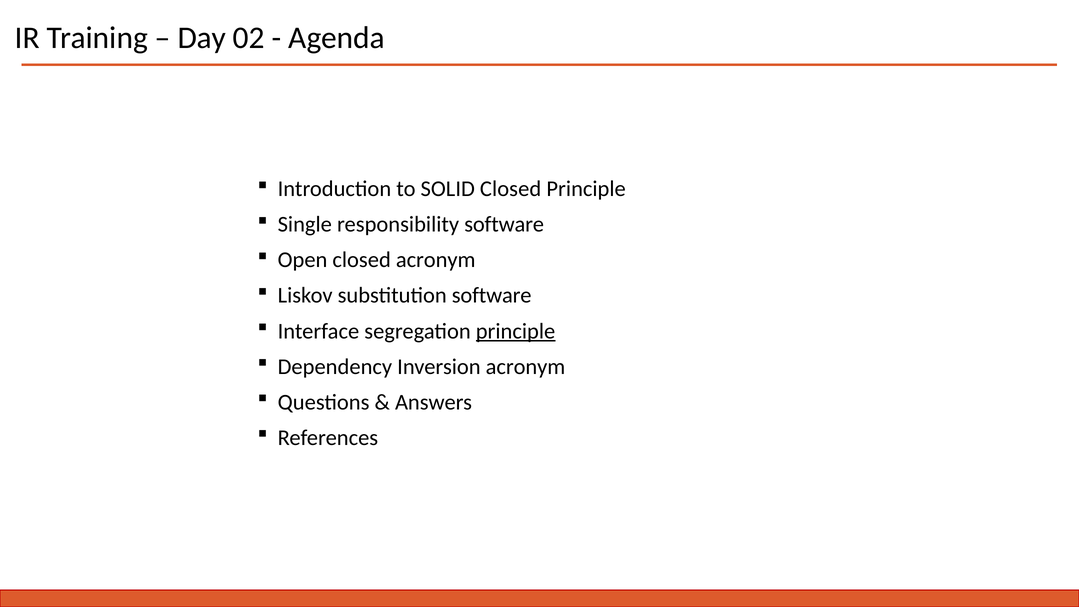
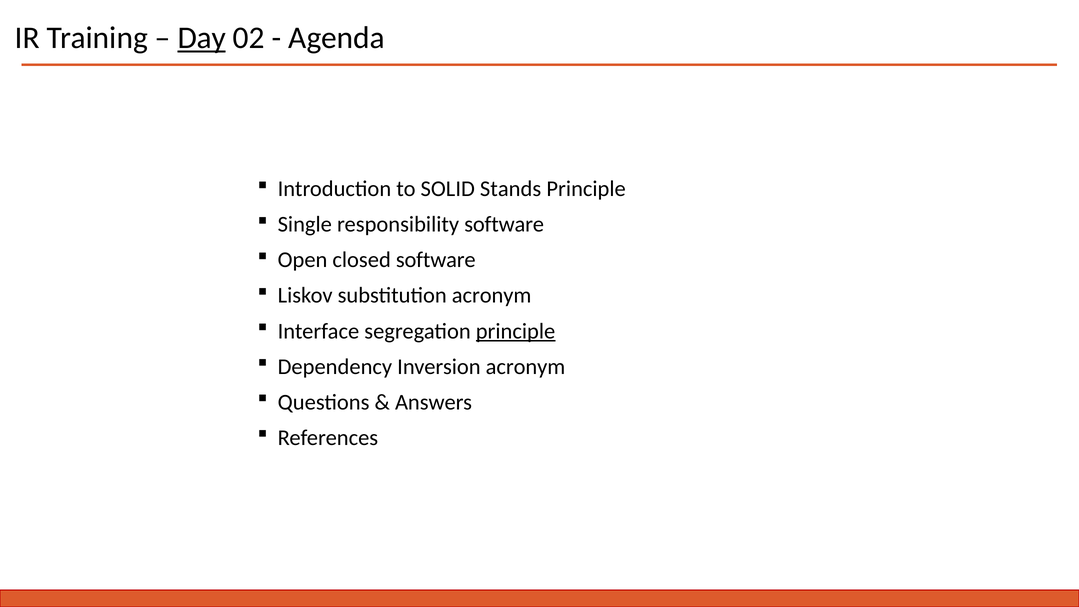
Day underline: none -> present
SOLID Closed: Closed -> Stands
closed acronym: acronym -> software
substitution software: software -> acronym
